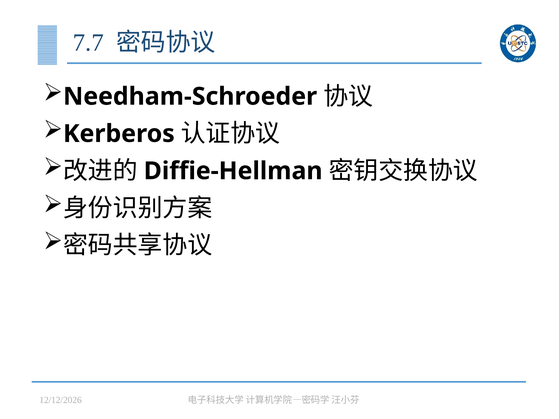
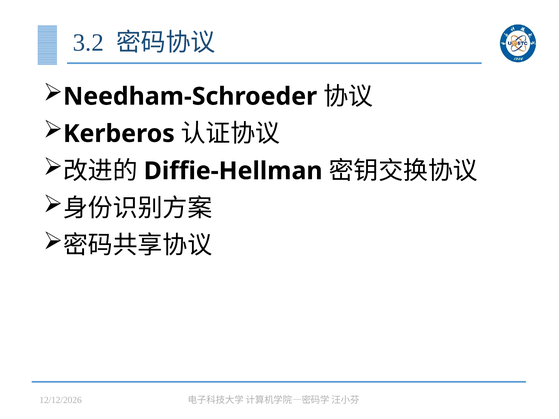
7.7: 7.7 -> 3.2
